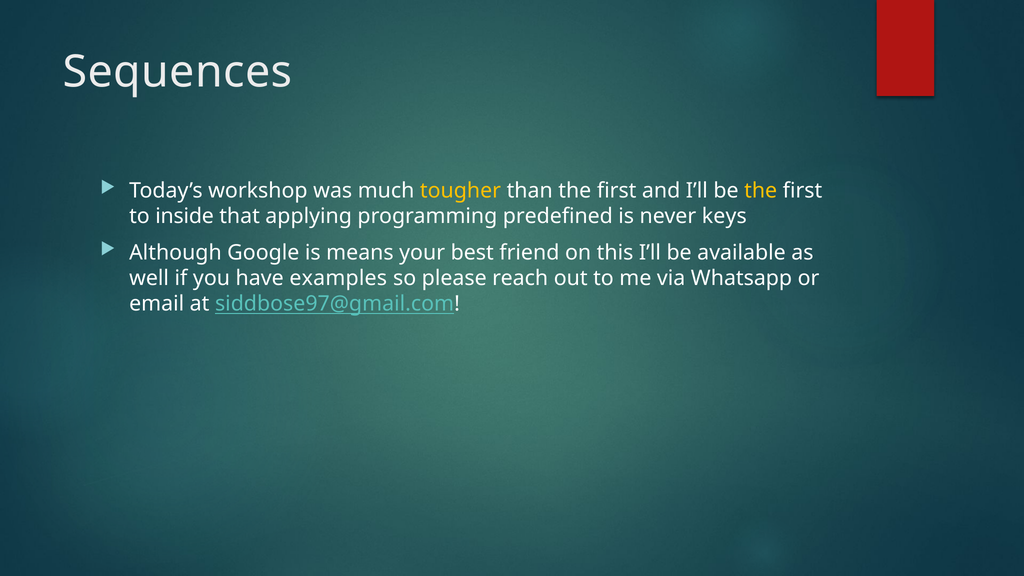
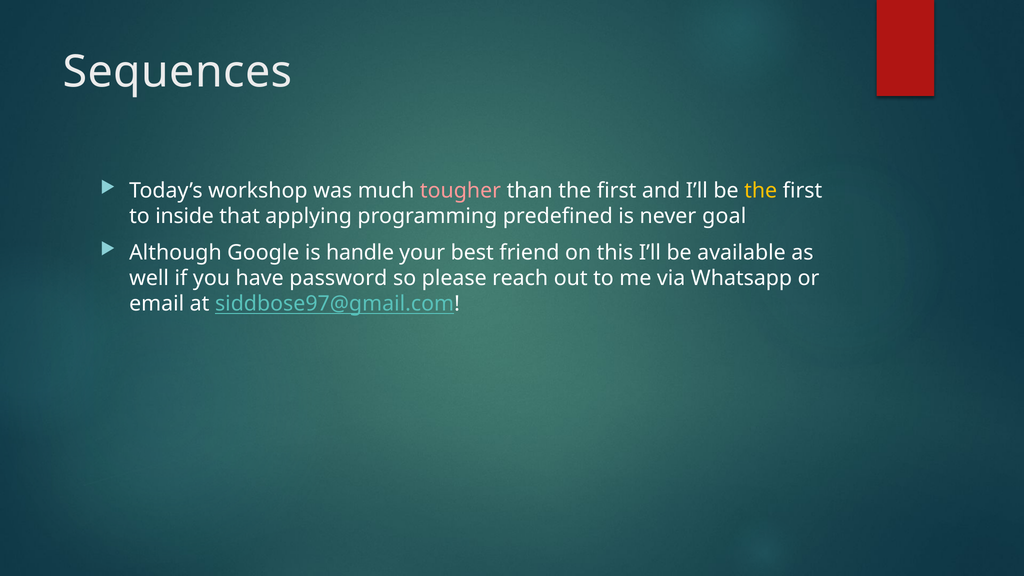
tougher colour: yellow -> pink
keys: keys -> goal
means: means -> handle
examples: examples -> password
